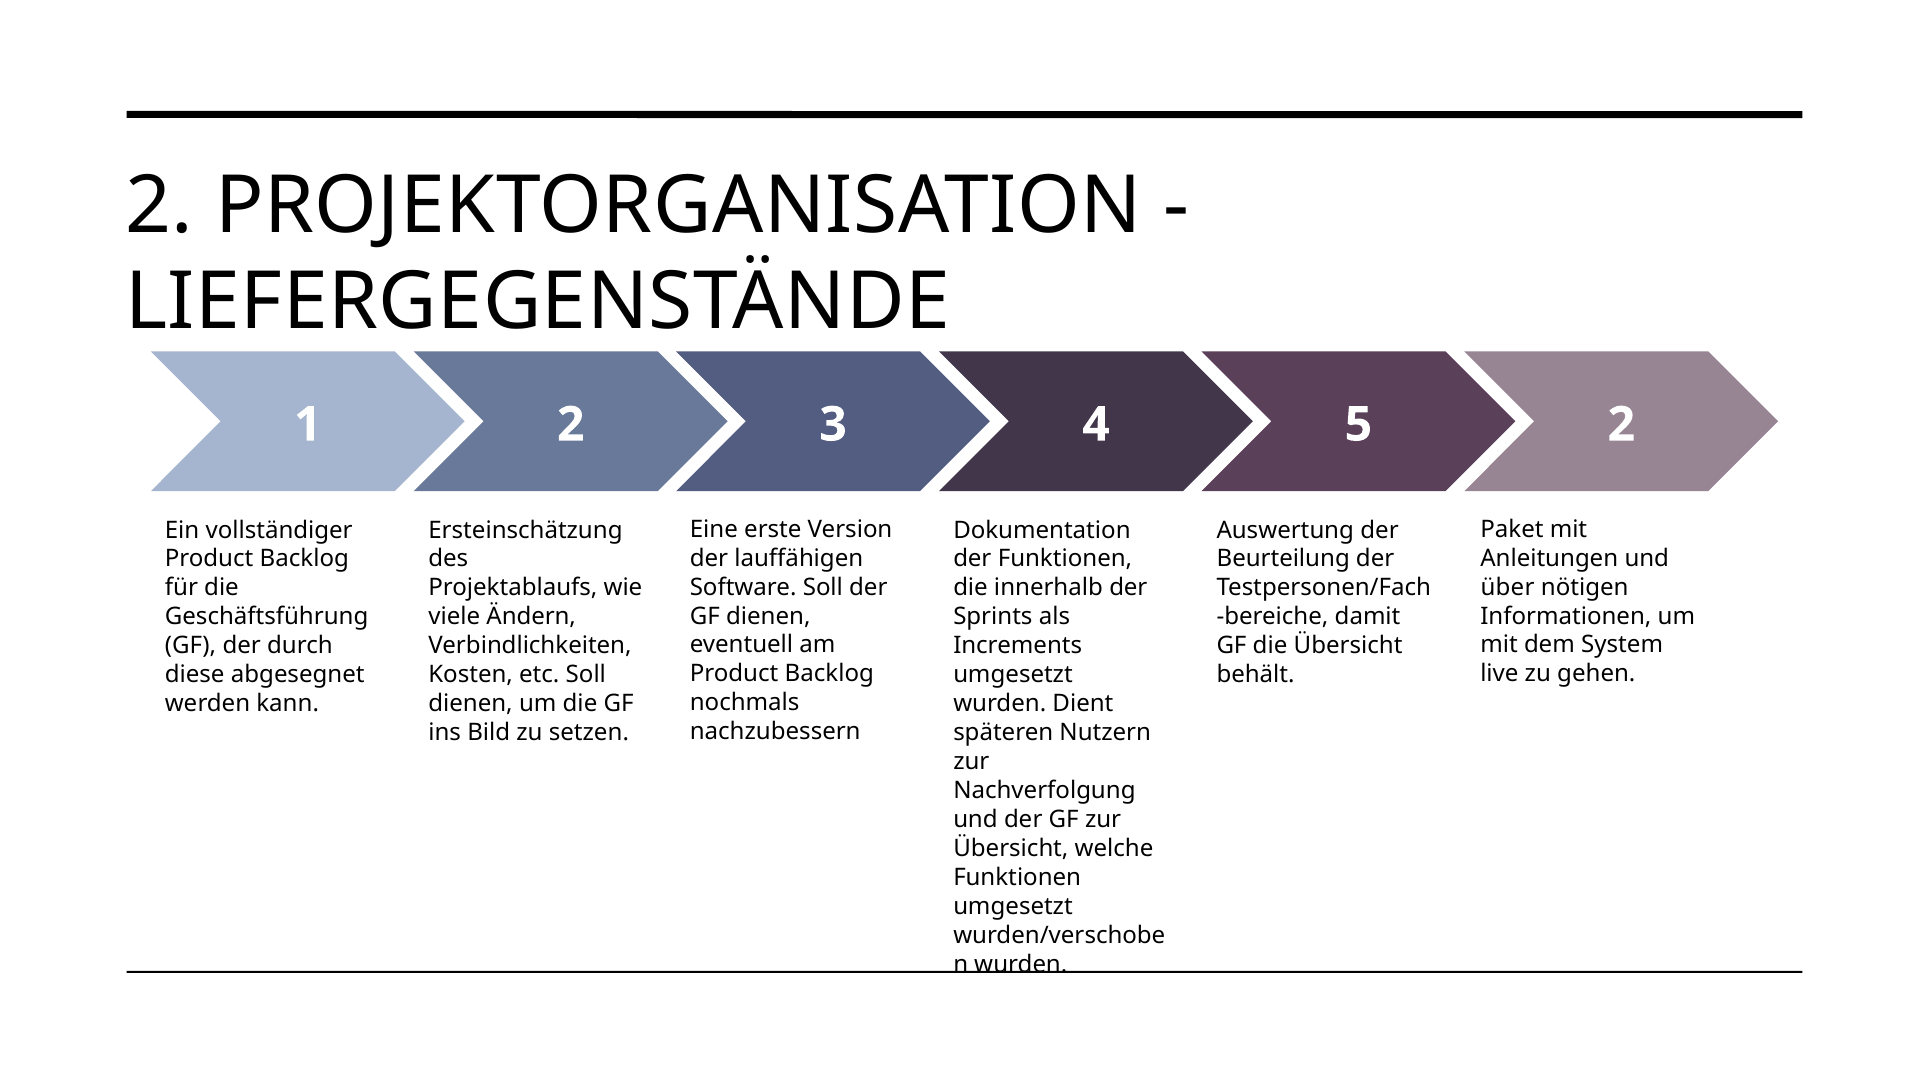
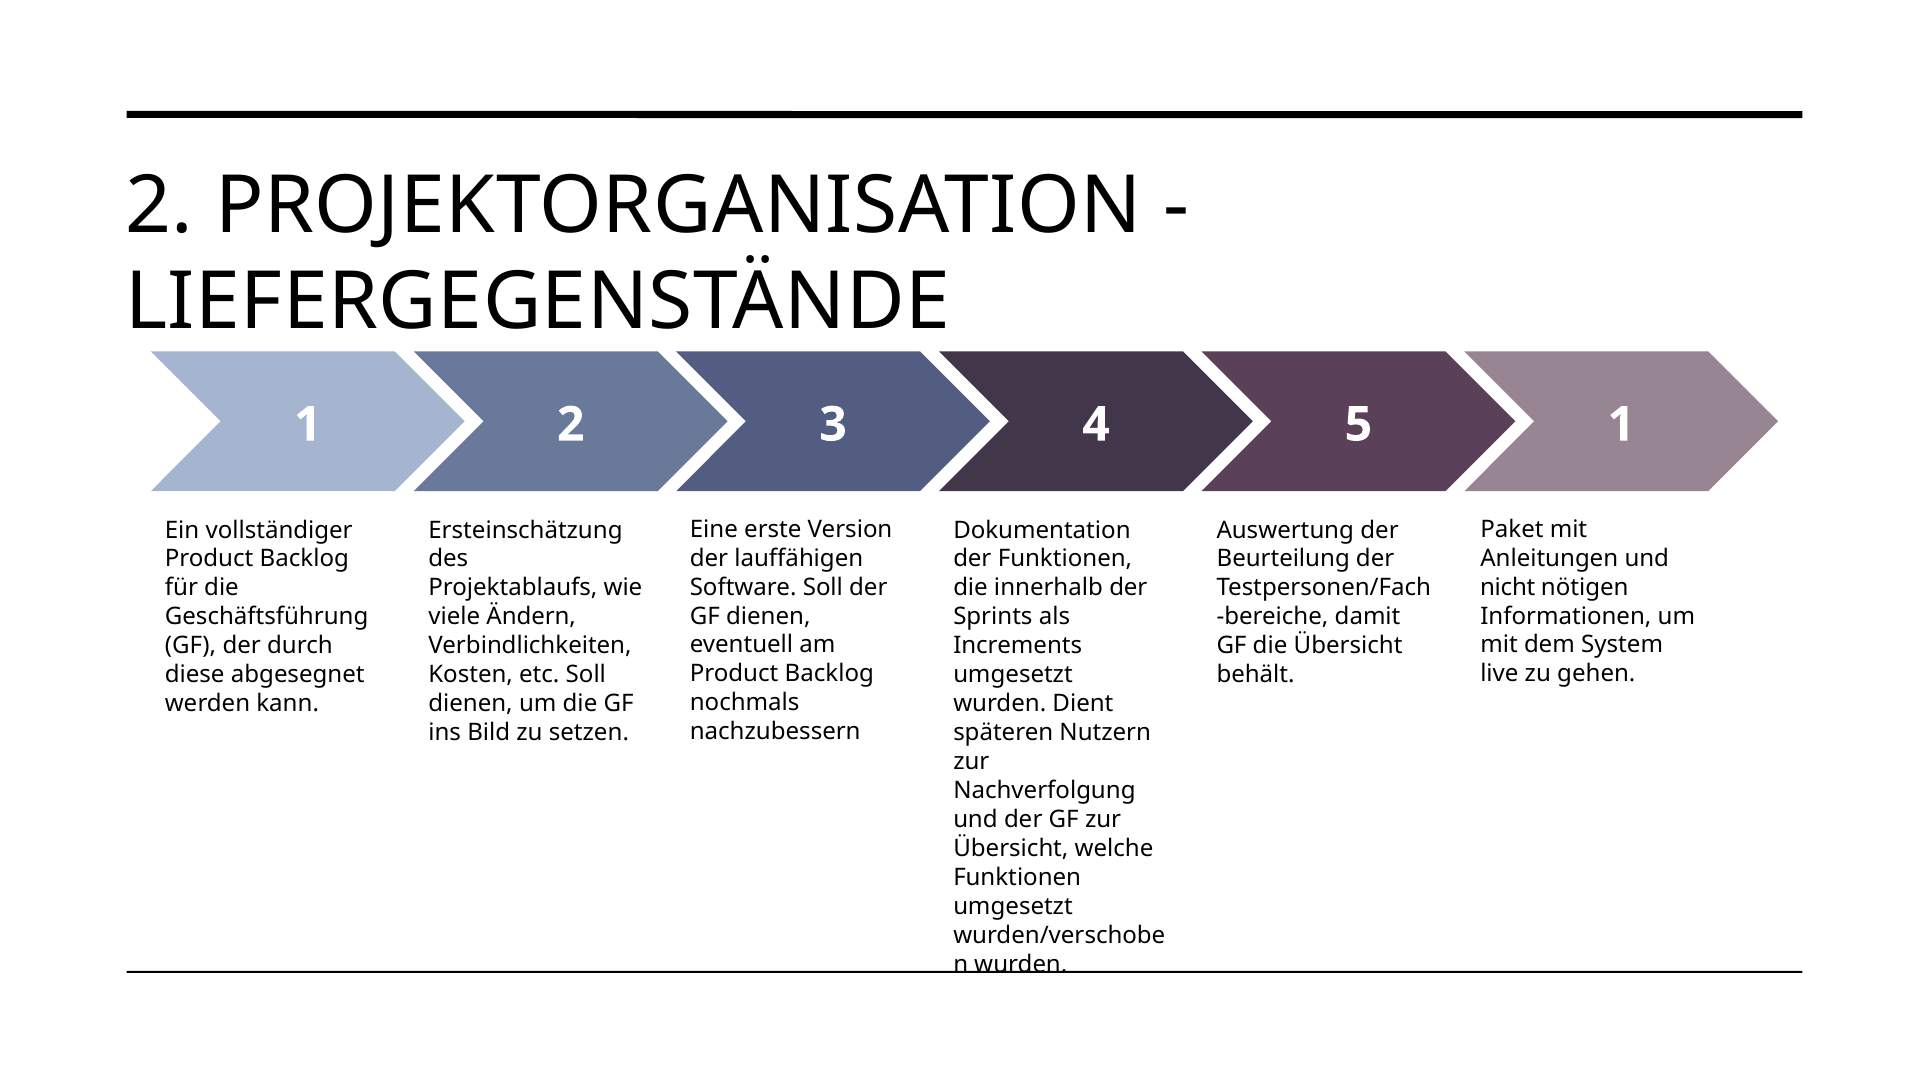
5 2: 2 -> 1
über: über -> nicht
